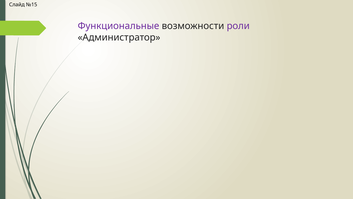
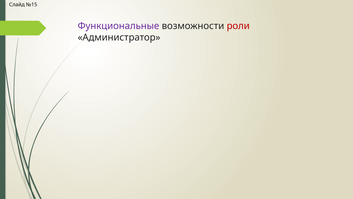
роли colour: purple -> red
